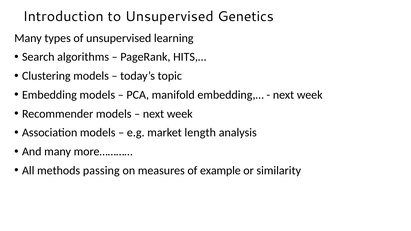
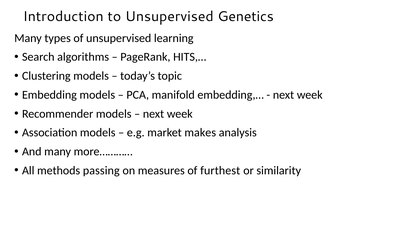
length: length -> makes
example: example -> furthest
